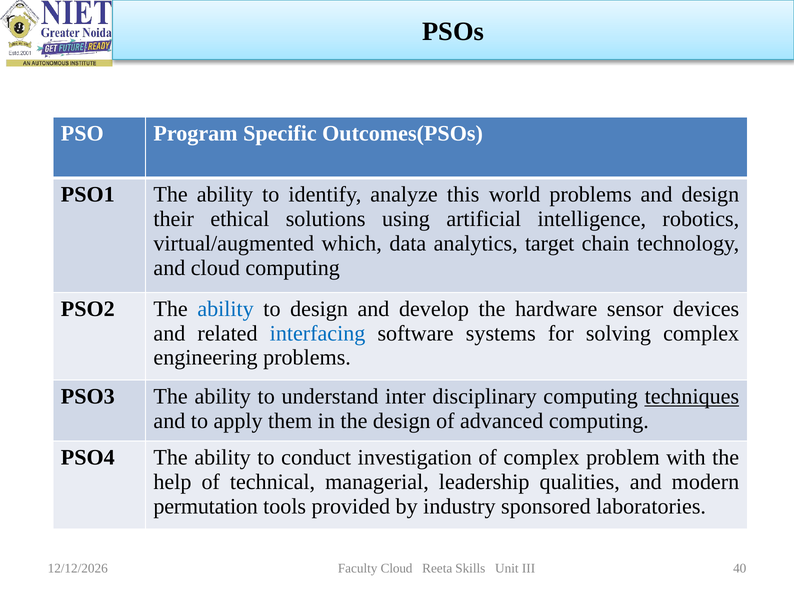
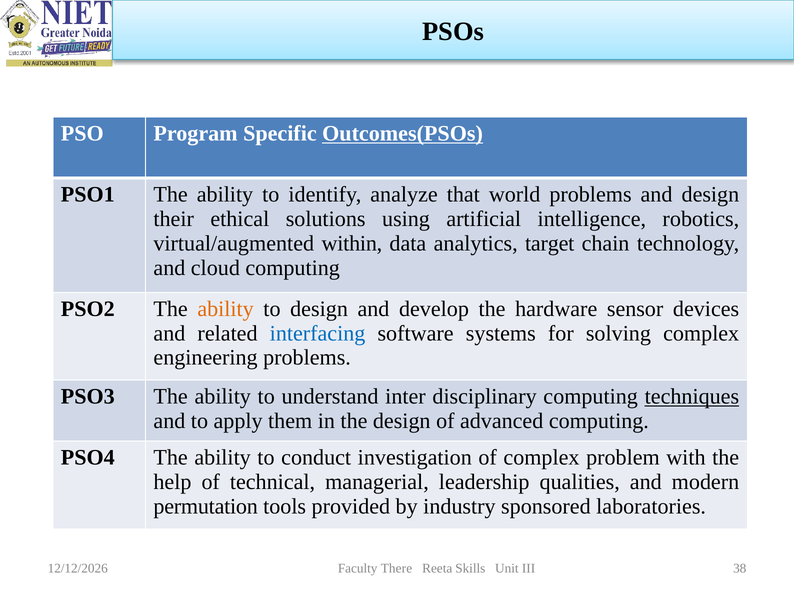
Outcomes(PSOs underline: none -> present
this: this -> that
which: which -> within
ability at (226, 309) colour: blue -> orange
Faculty Cloud: Cloud -> There
40: 40 -> 38
